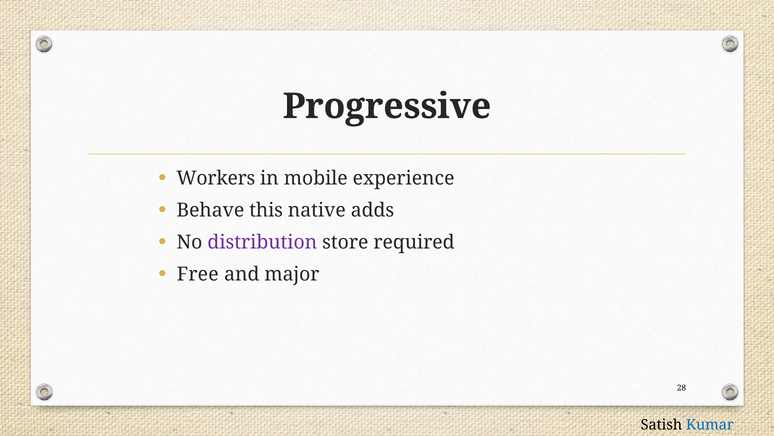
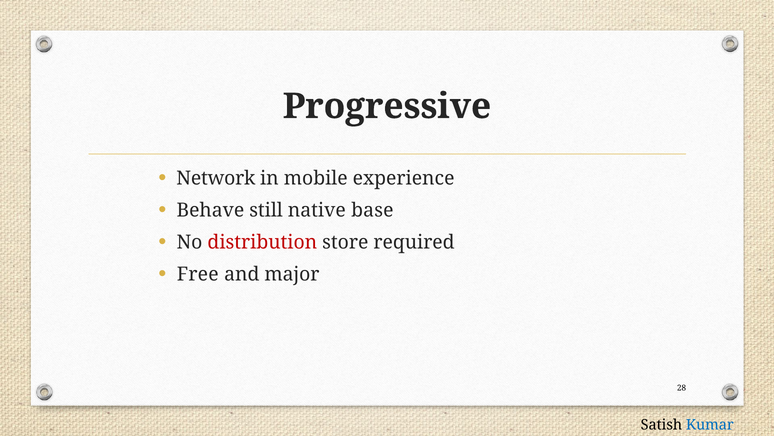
Workers: Workers -> Network
this: this -> still
adds: adds -> base
distribution colour: purple -> red
